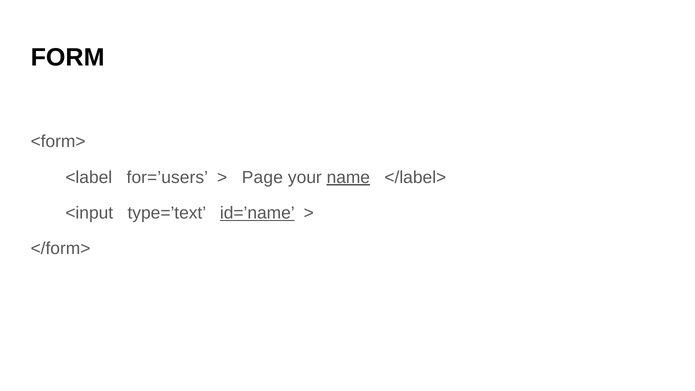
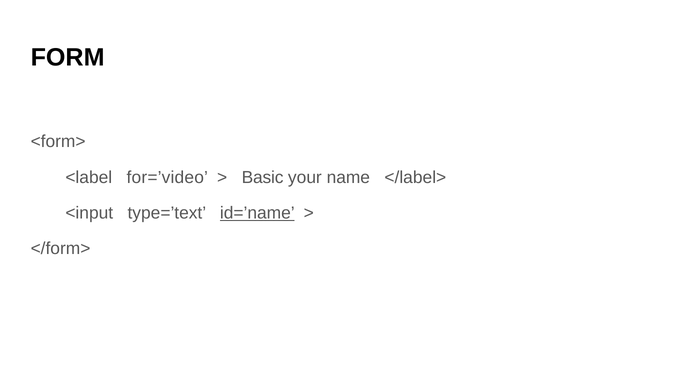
for=’users: for=’users -> for=’video
Page: Page -> Basic
name underline: present -> none
